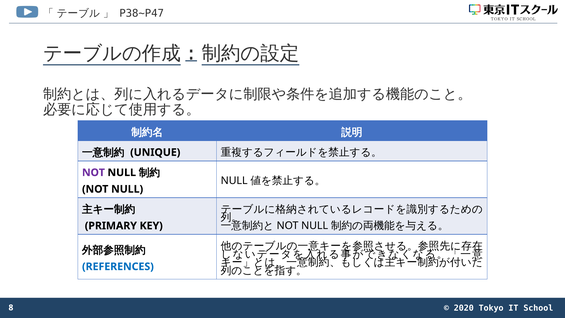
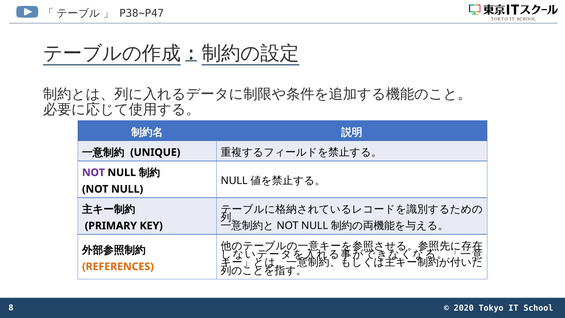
REFERENCES colour: blue -> orange
